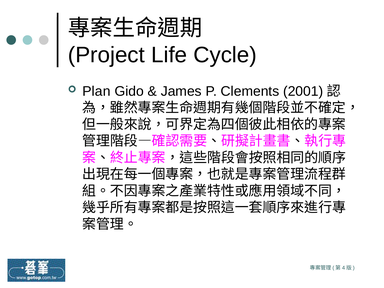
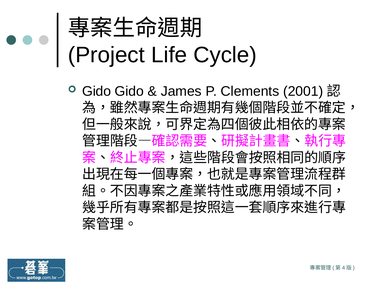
Plan at (96, 91): Plan -> Gido
